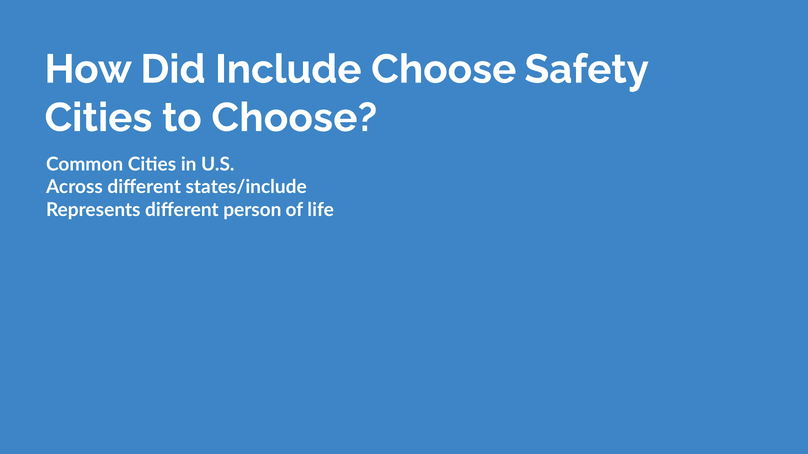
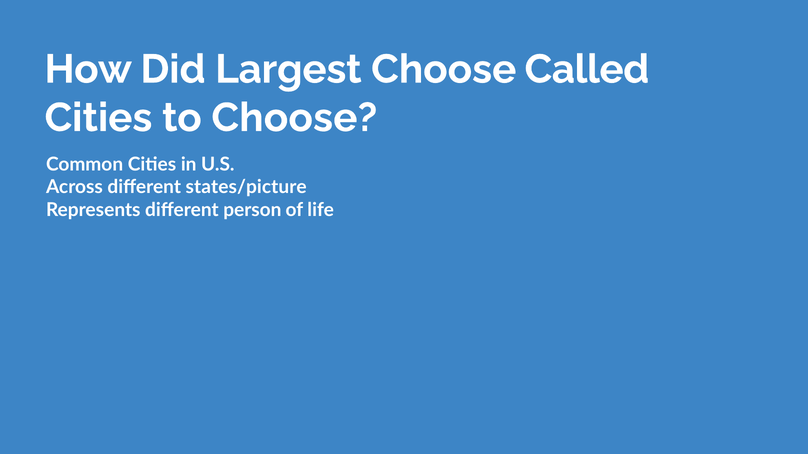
Include: Include -> Largest
Safety: Safety -> Called
states/include: states/include -> states/picture
